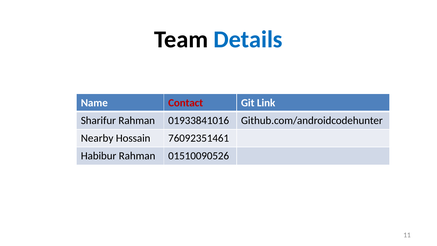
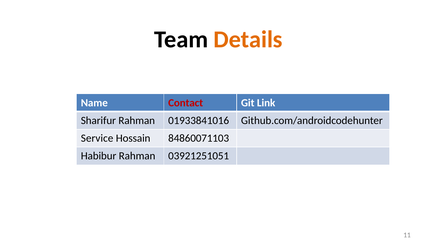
Details colour: blue -> orange
Nearby: Nearby -> Service
76092351461: 76092351461 -> 84860071103
01510090526: 01510090526 -> 03921251051
